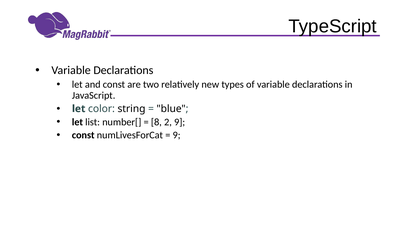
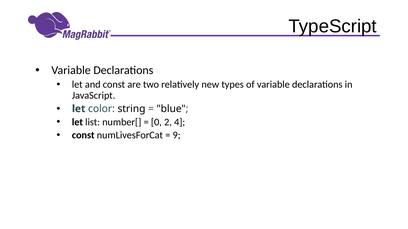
8: 8 -> 0
2 9: 9 -> 4
